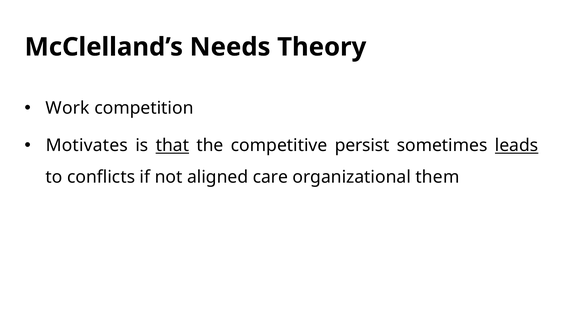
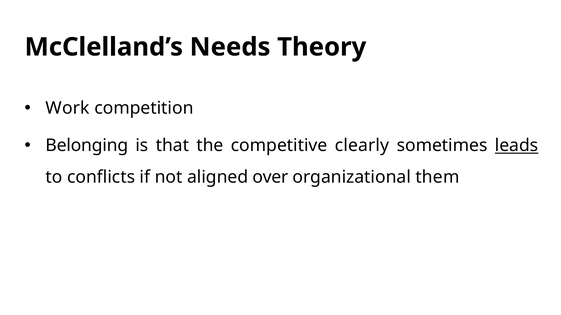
Motivates: Motivates -> Belonging
that underline: present -> none
persist: persist -> clearly
care: care -> over
